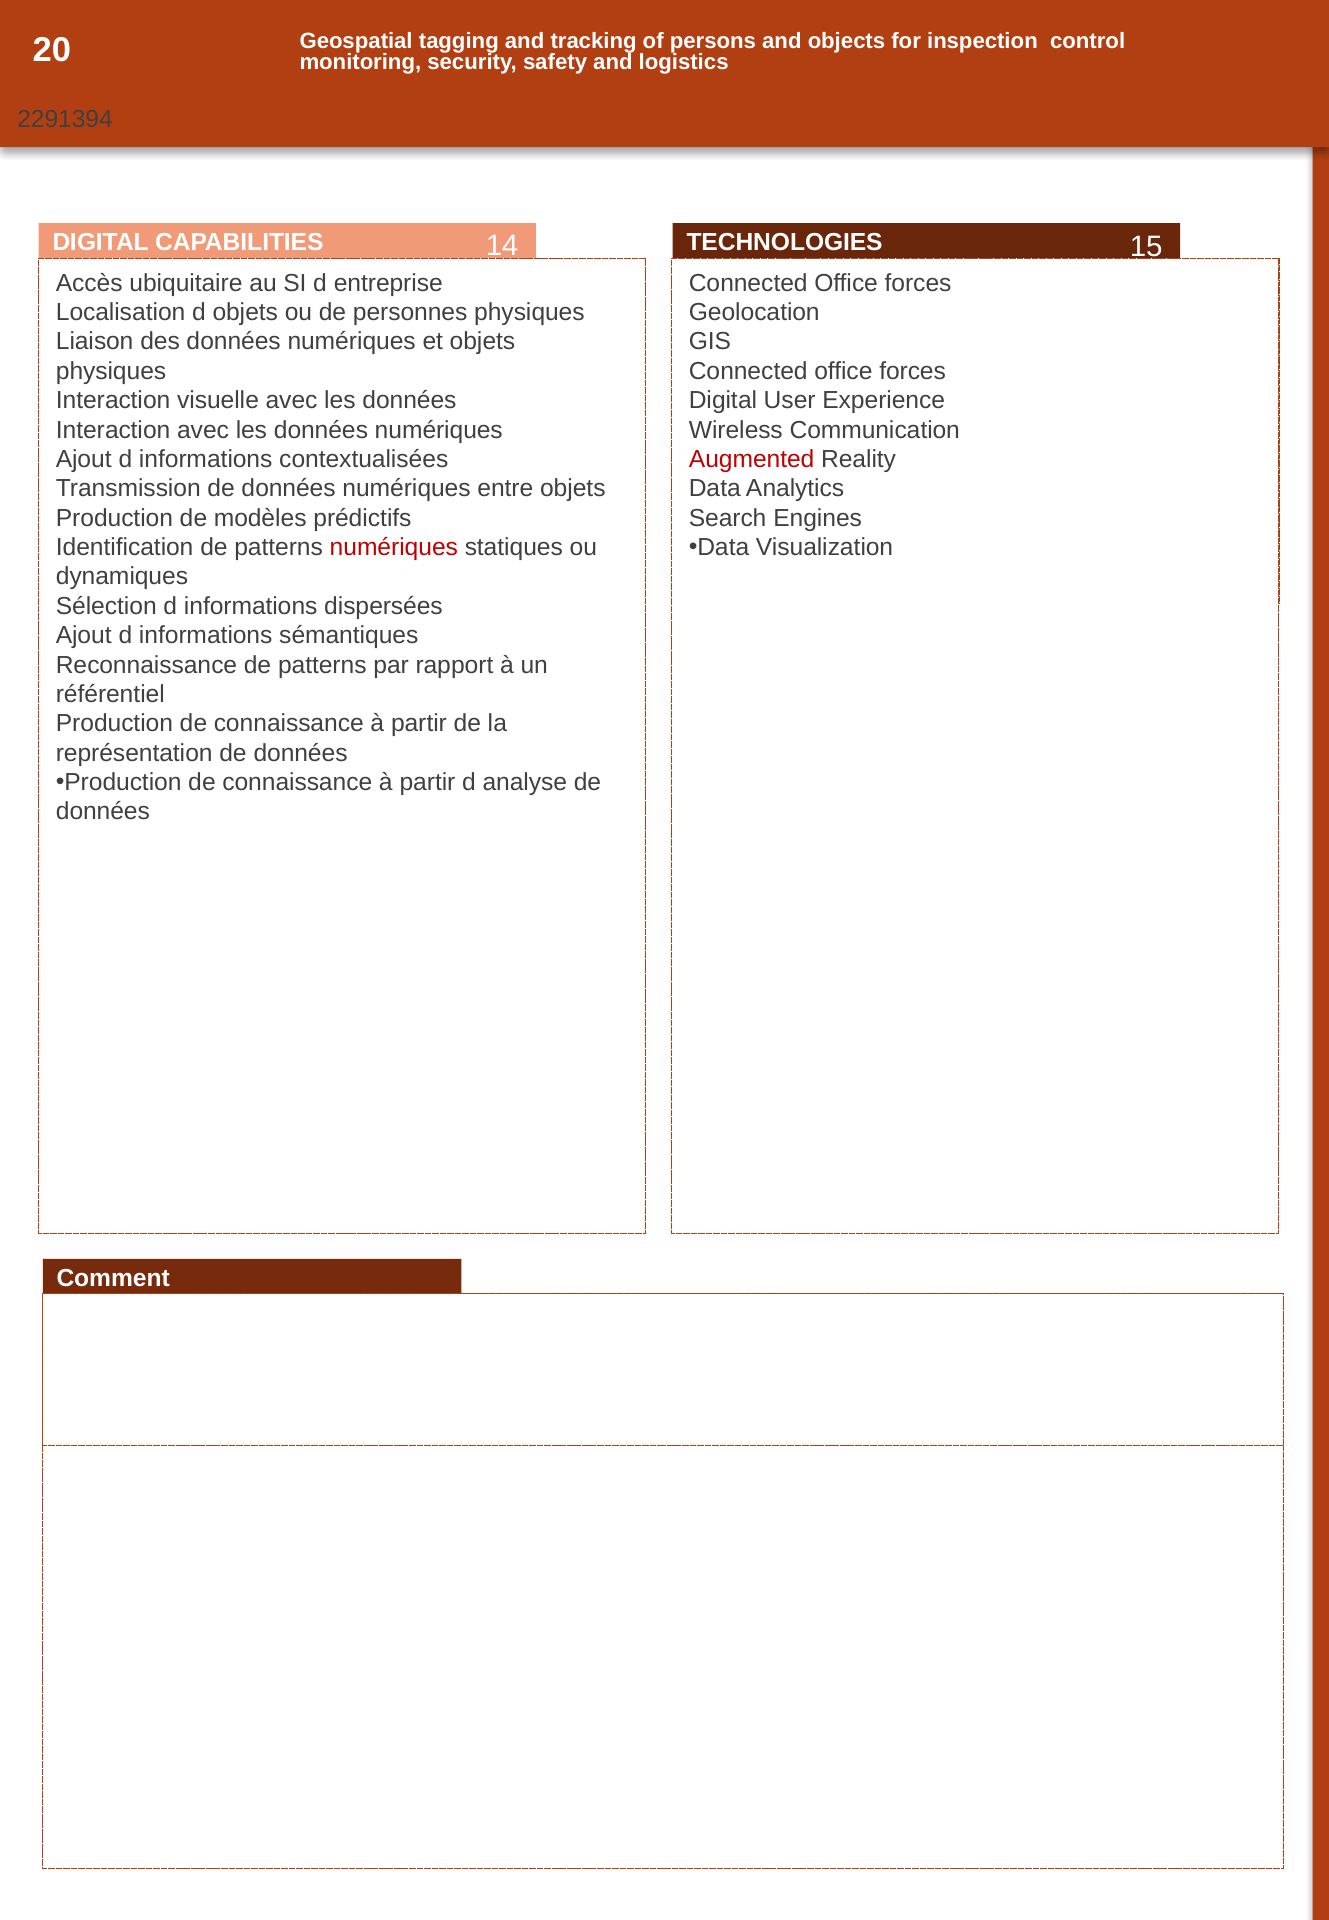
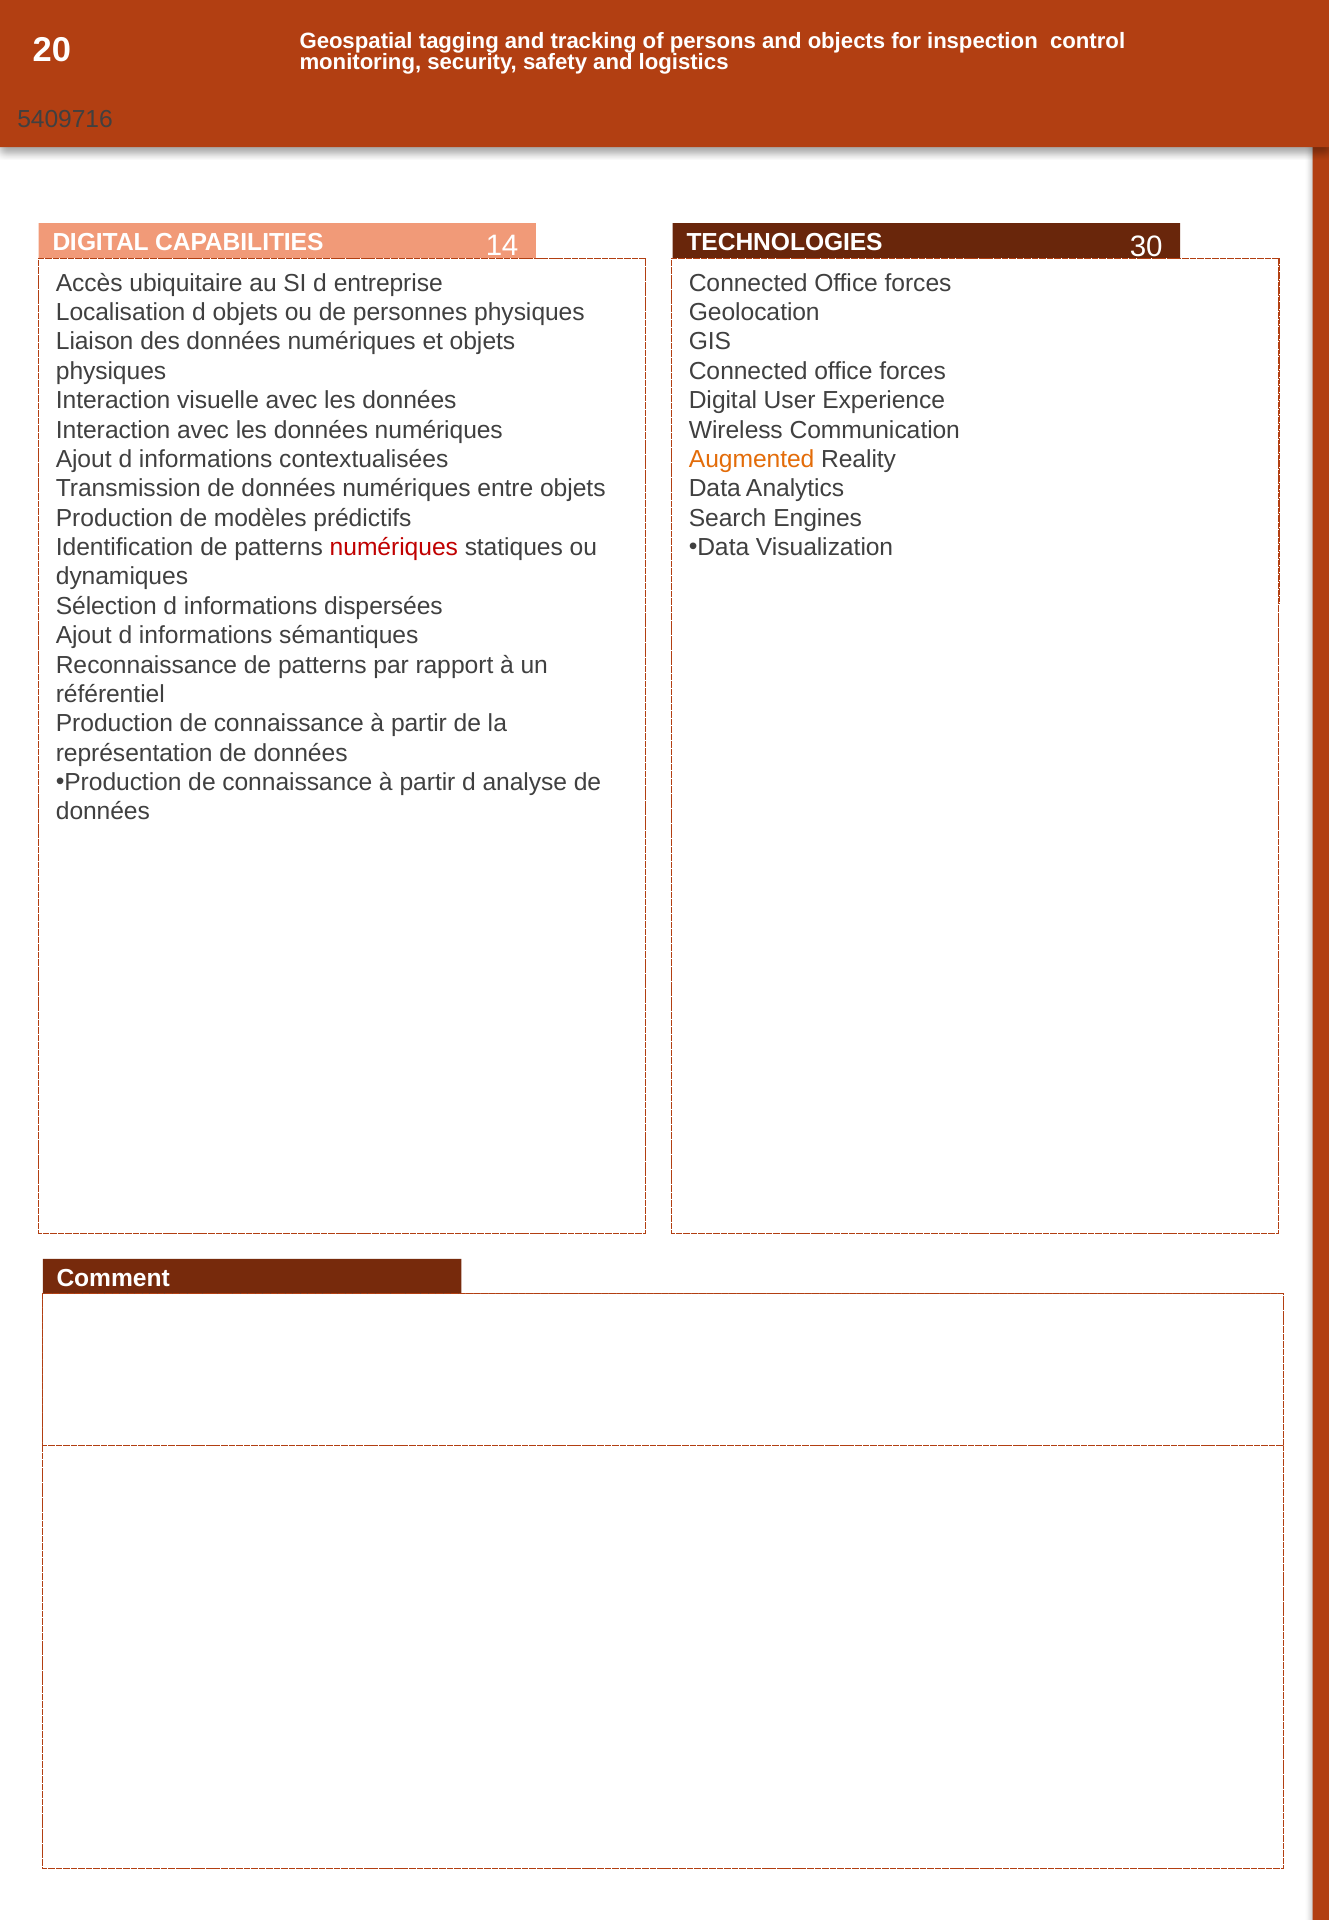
2291394: 2291394 -> 5409716
15: 15 -> 30
Augmented colour: red -> orange
